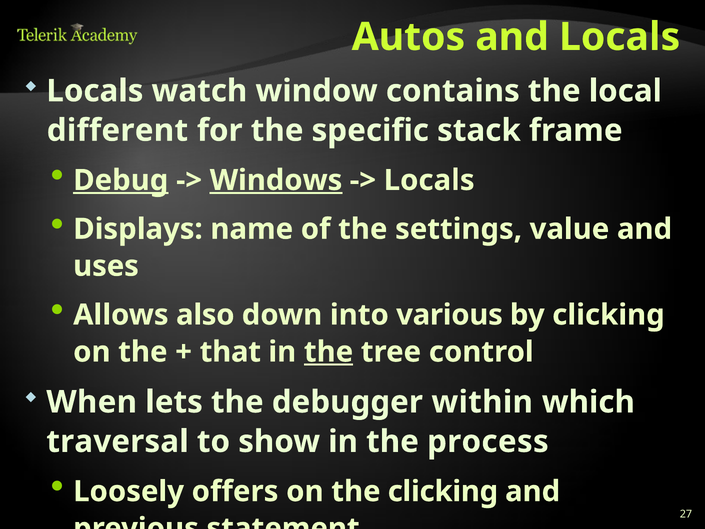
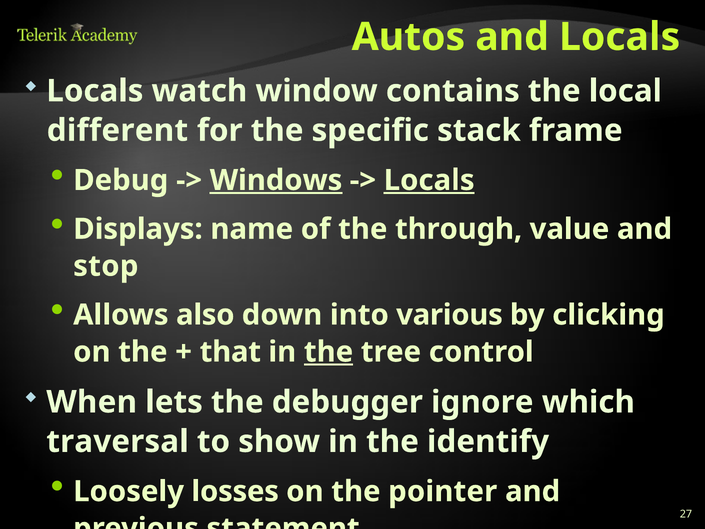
Debug underline: present -> none
Locals at (429, 180) underline: none -> present
settings: settings -> through
uses: uses -> stop
within: within -> ignore
process: process -> identify
offers: offers -> losses
the clicking: clicking -> pointer
